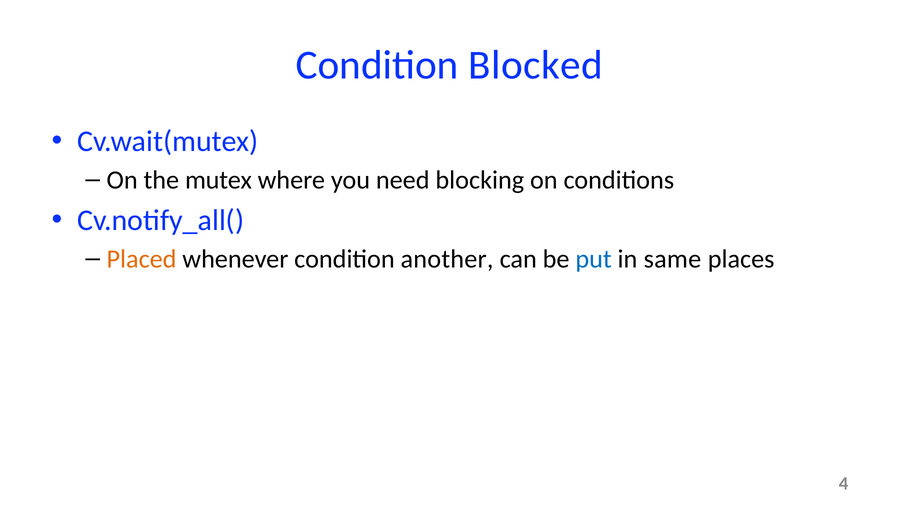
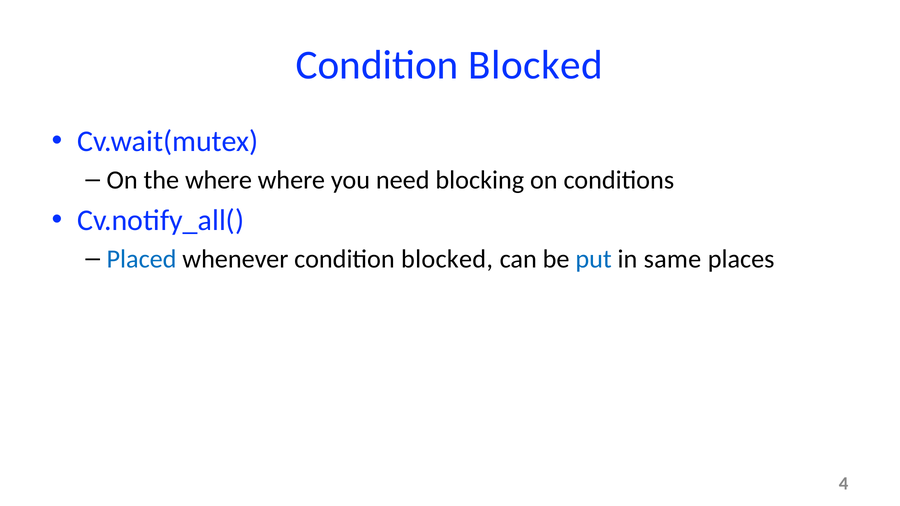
the mutex: mutex -> where
Placed colour: orange -> blue
whenever condition another: another -> blocked
